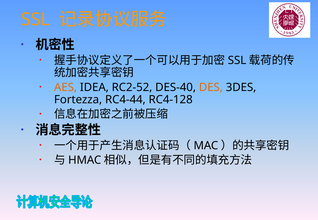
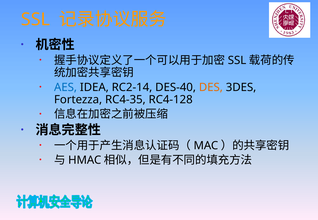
AES colour: orange -> blue
RC2-52: RC2-52 -> RC2-14
RC4-44: RC4-44 -> RC4-35
